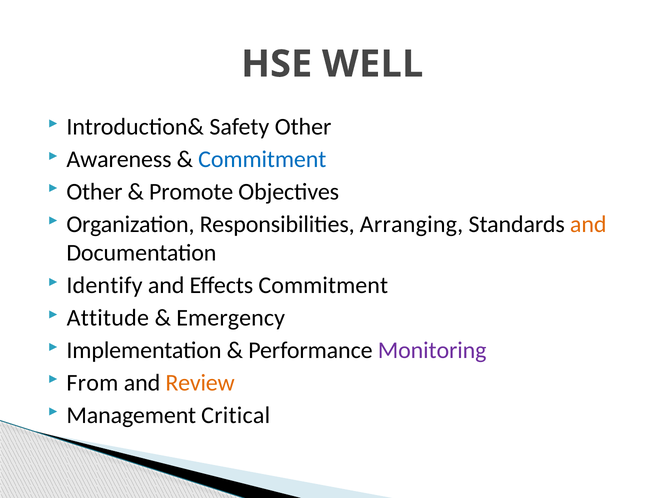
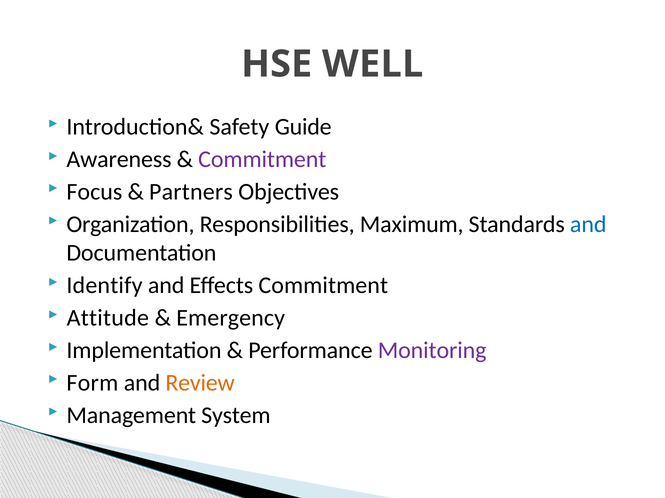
Safety Other: Other -> Guide
Commitment at (262, 160) colour: blue -> purple
Other at (94, 192): Other -> Focus
Promote: Promote -> Partners
Arranging: Arranging -> Maximum
and at (588, 225) colour: orange -> blue
From: From -> Form
Critical: Critical -> System
